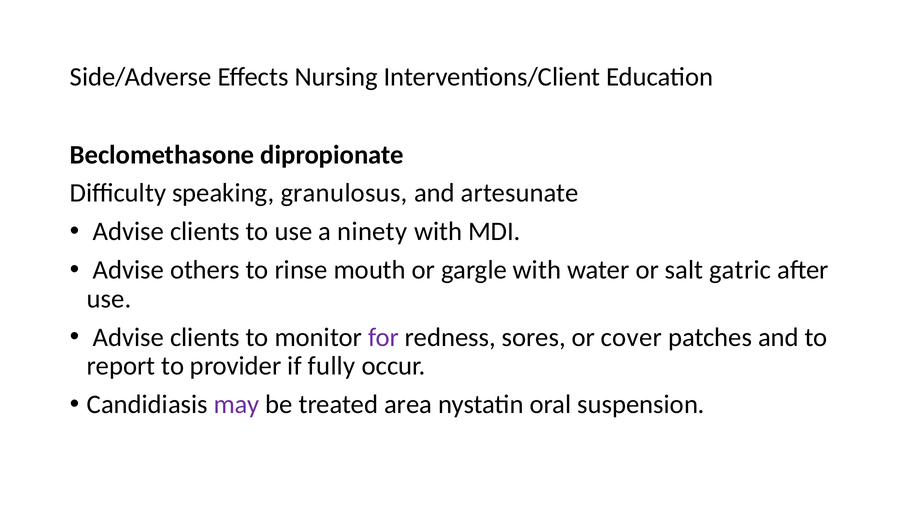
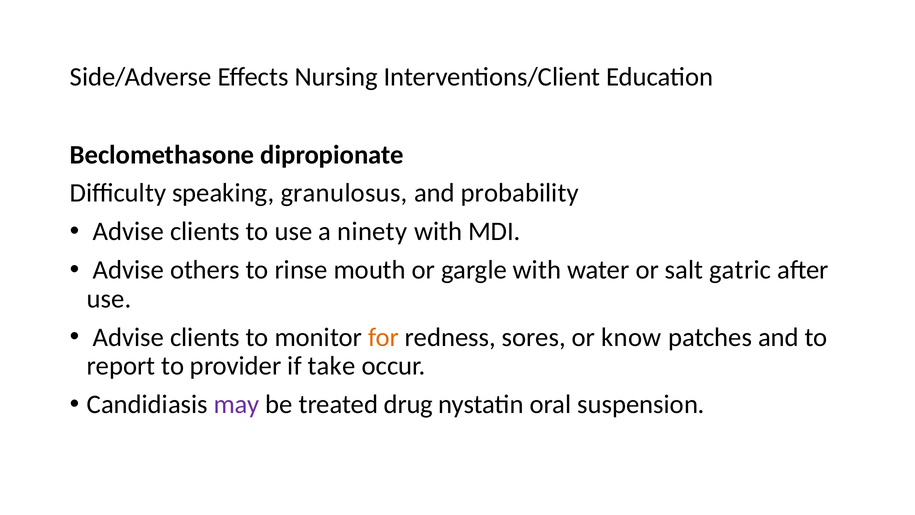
artesunate: artesunate -> probability
for colour: purple -> orange
cover: cover -> know
fully: fully -> take
area: area -> drug
